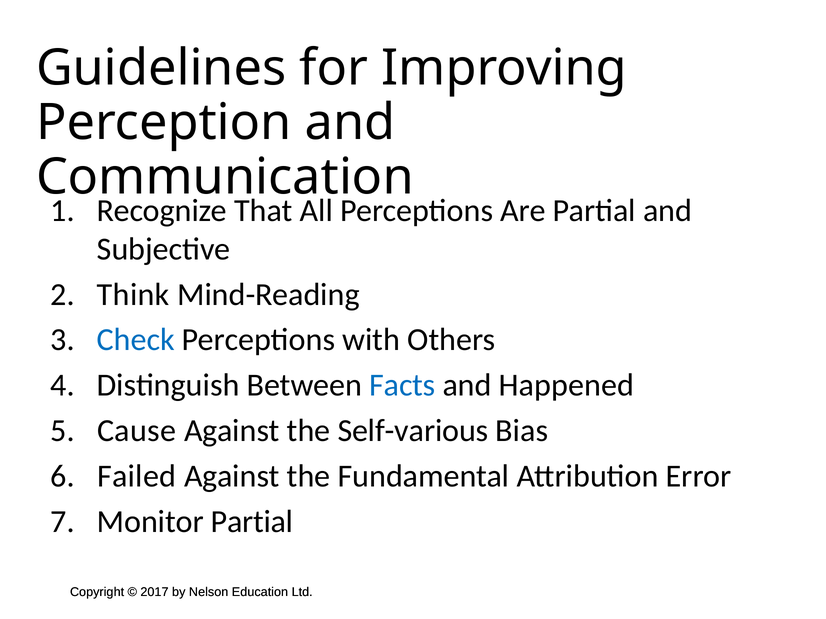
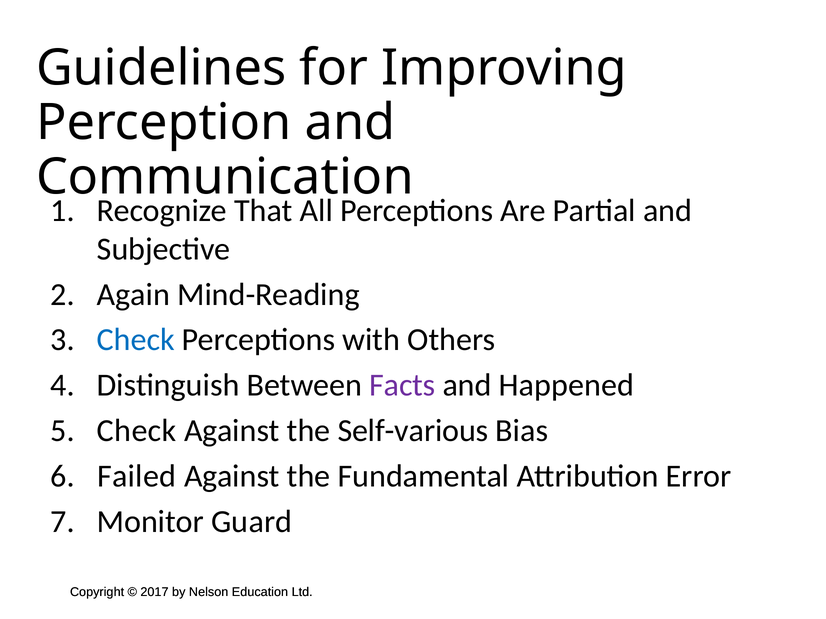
Think: Think -> Again
Facts colour: blue -> purple
Cause at (137, 431): Cause -> Check
Monitor Partial: Partial -> Guard
